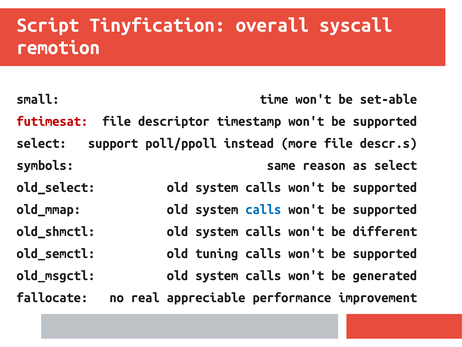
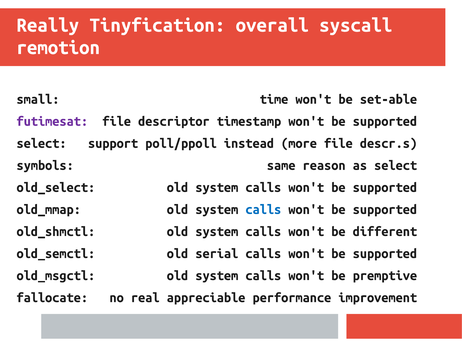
Script: Script -> Really
futimesat colour: red -> purple
tuning: tuning -> serial
generated: generated -> premptive
